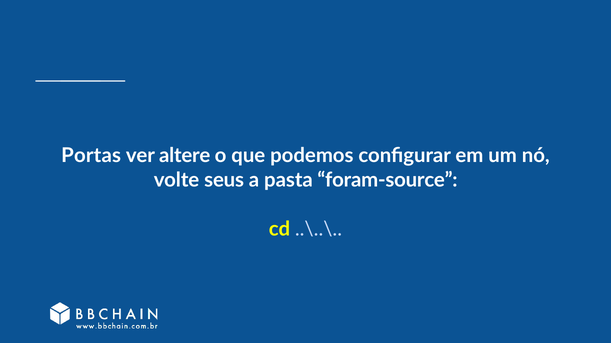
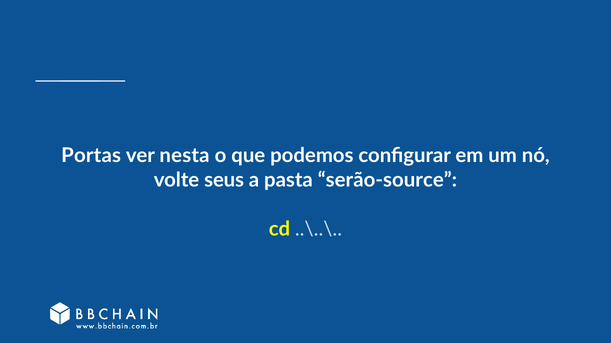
altere: altere -> nesta
foram-source: foram-source -> serão-source
